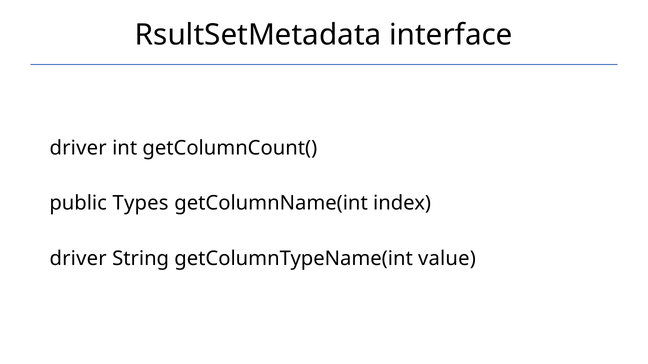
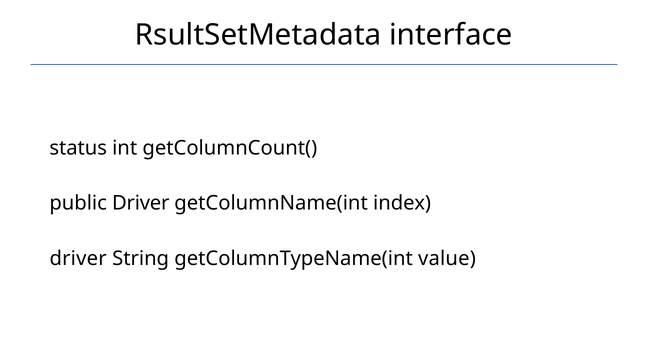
driver at (78, 148): driver -> status
public Types: Types -> Driver
